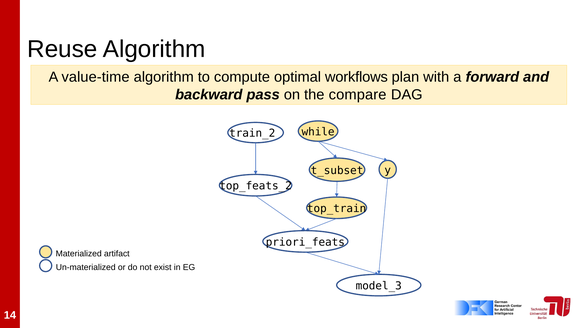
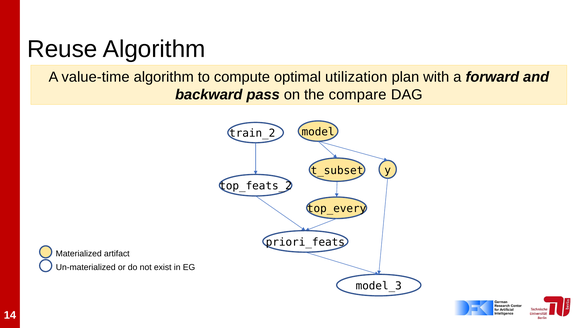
workflows: workflows -> utilization
while: while -> model
top_train: top_train -> top_every
